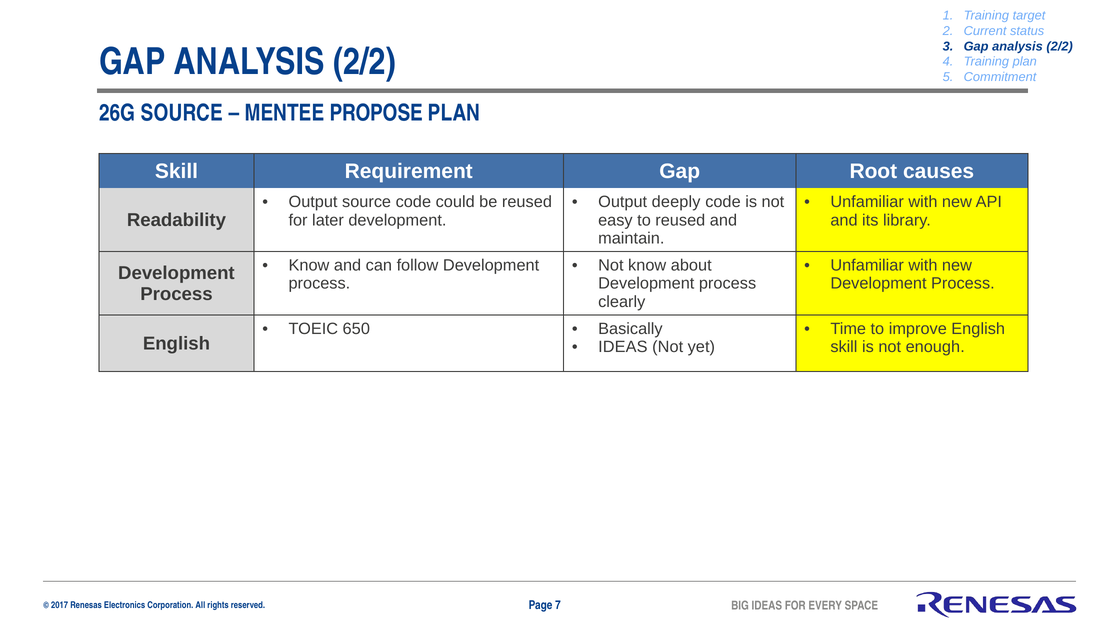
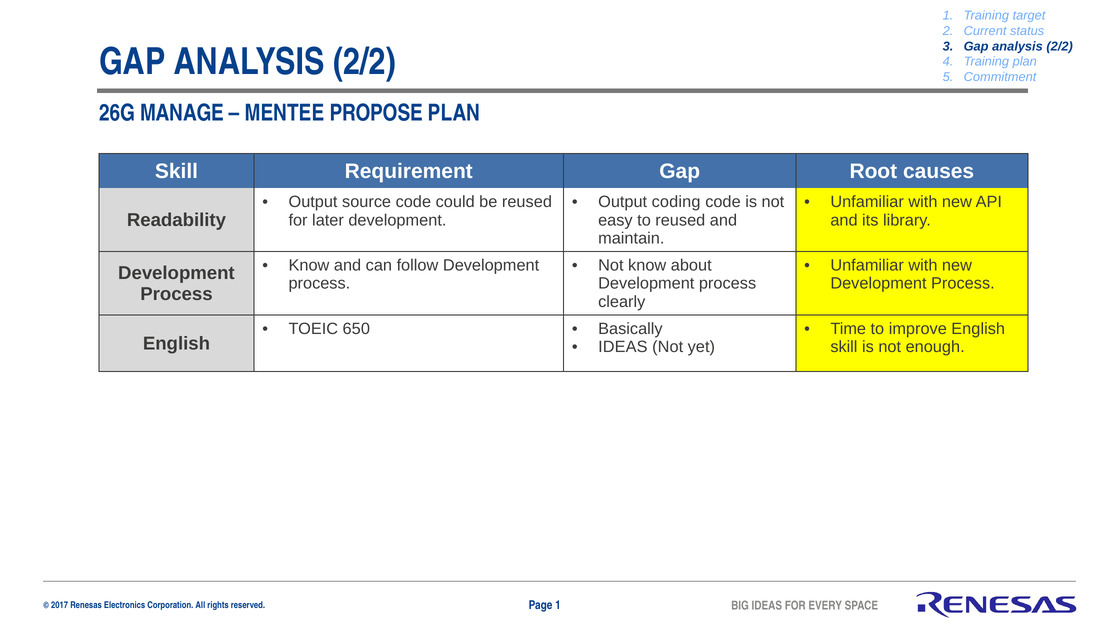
26G SOURCE: SOURCE -> MANAGE
deeply: deeply -> coding
Page 7: 7 -> 1
